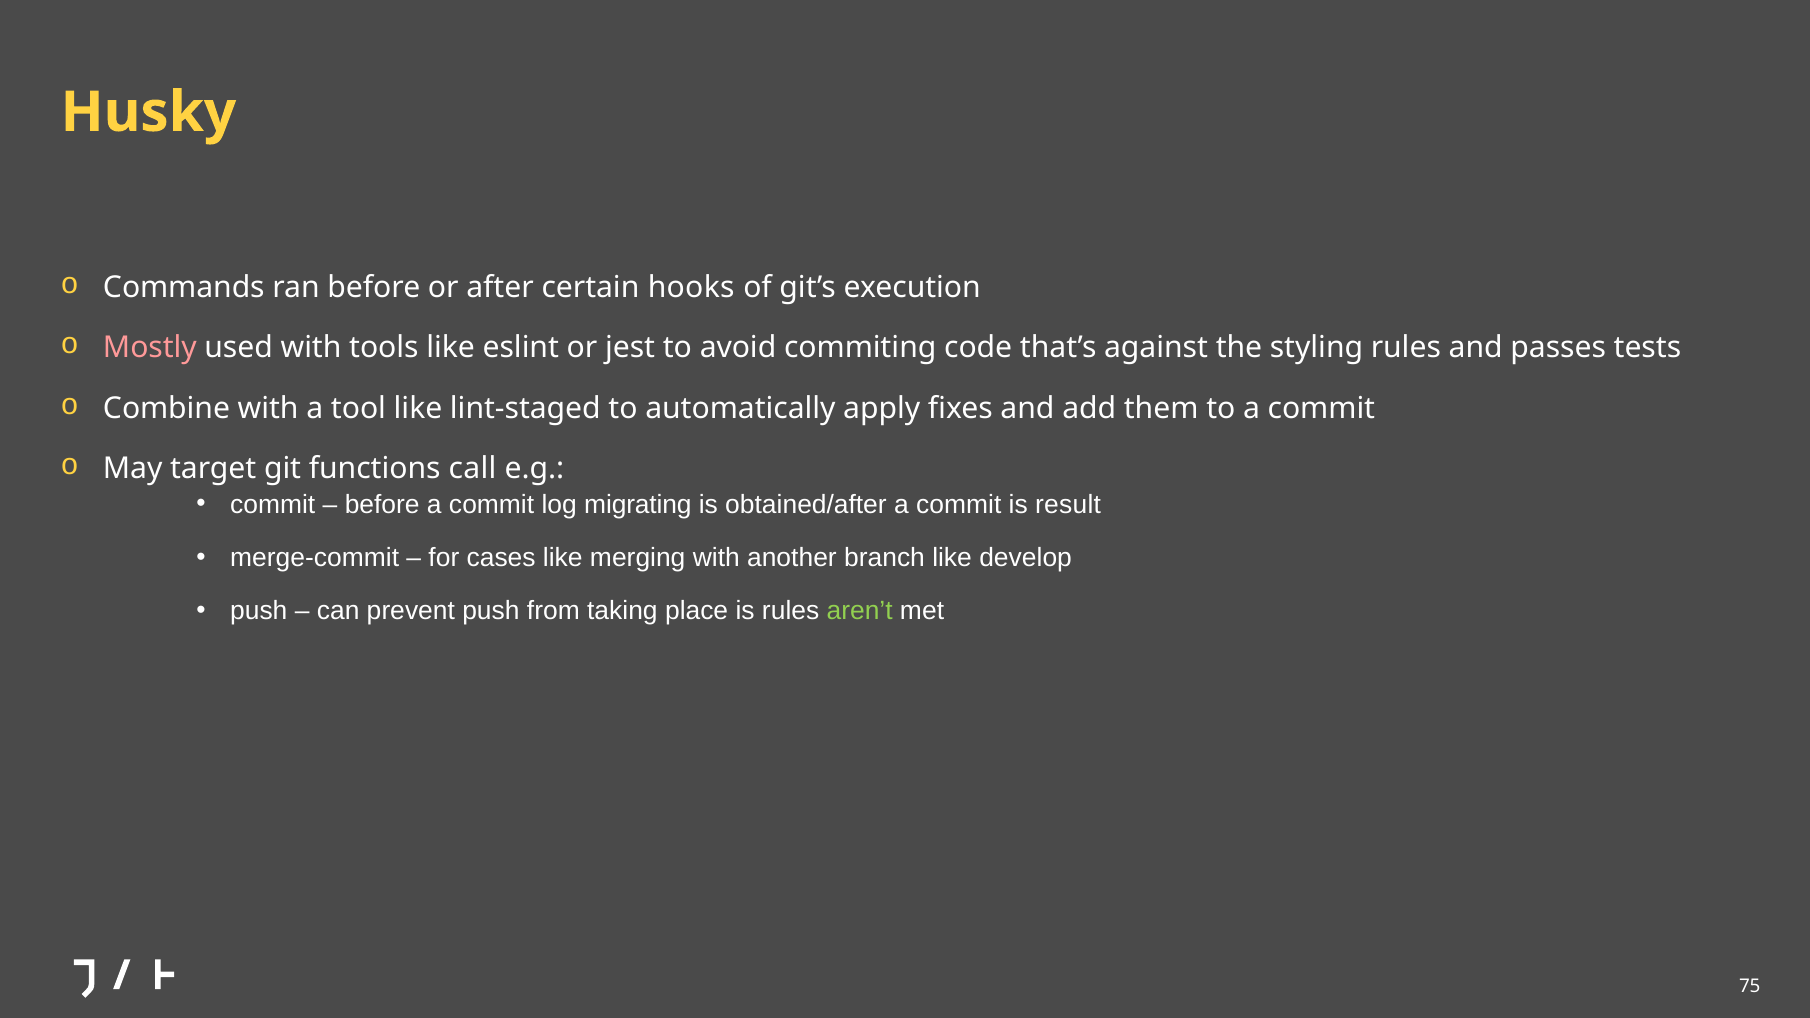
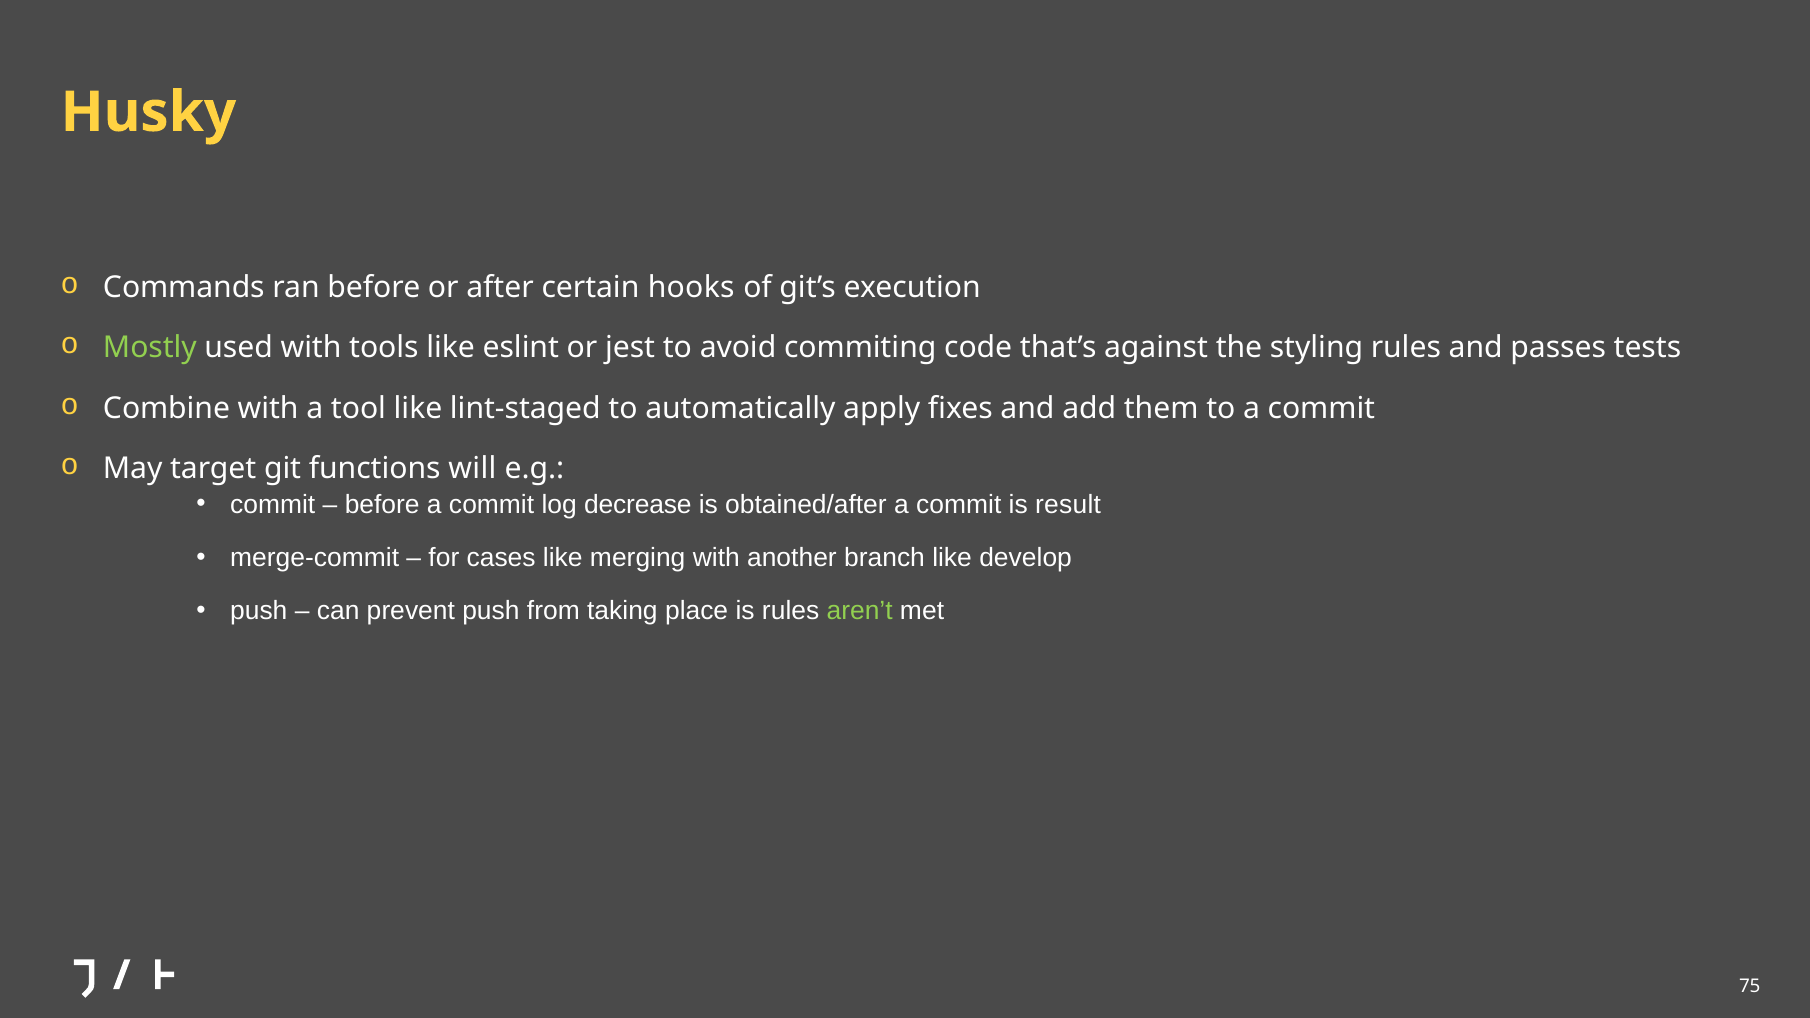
Mostly colour: pink -> light green
call: call -> will
migrating: migrating -> decrease
